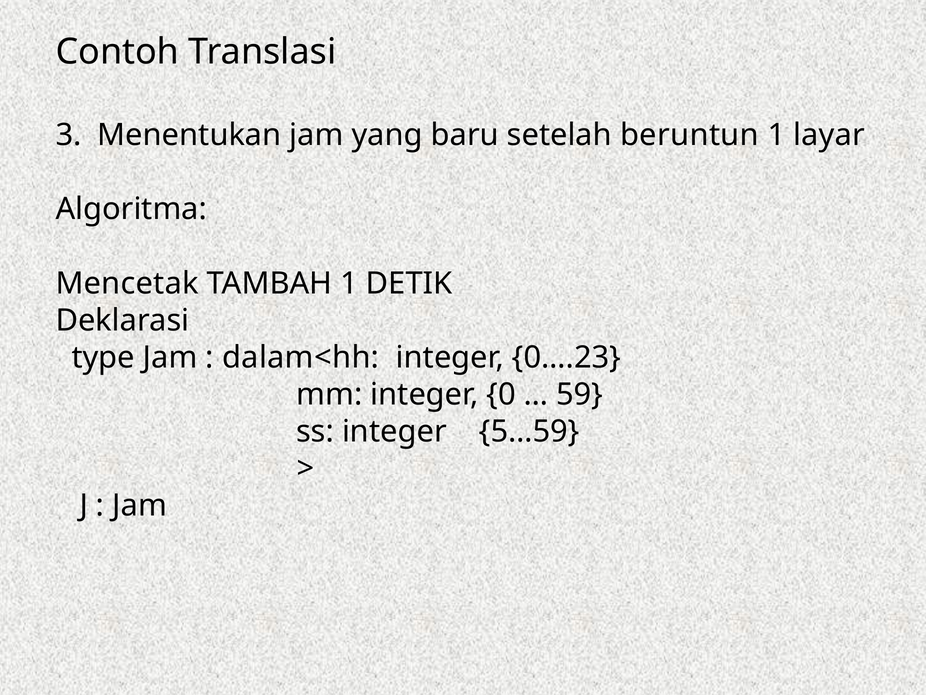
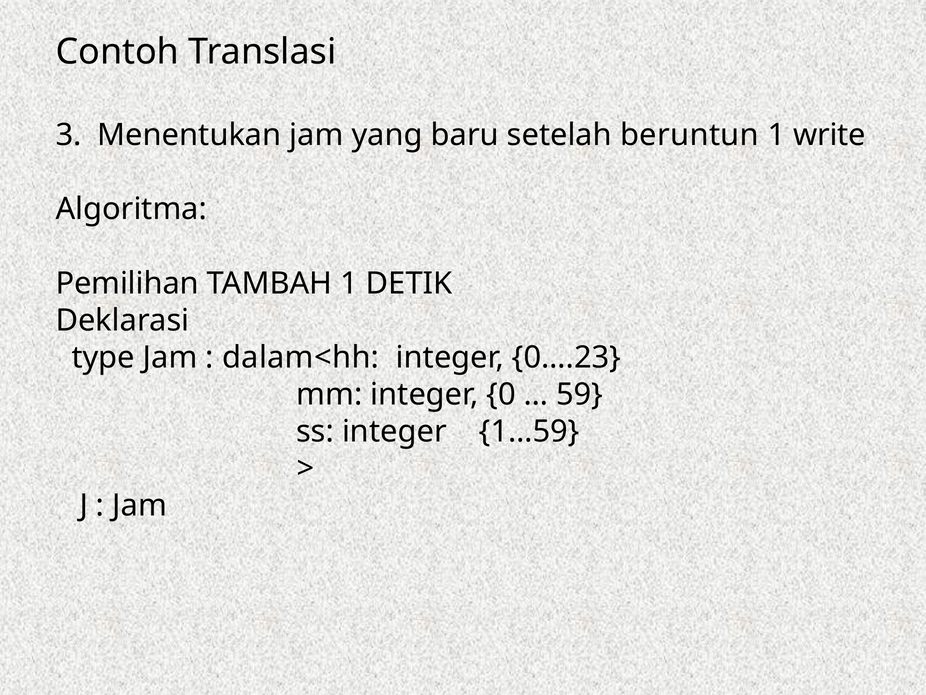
layar: layar -> write
Mencetak: Mencetak -> Pemilihan
5…59: 5…59 -> 1…59
